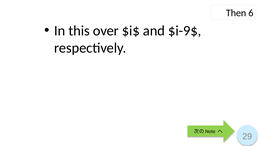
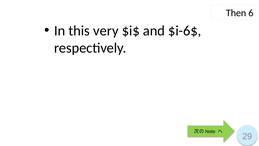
over: over -> very
$i-9$: $i-9$ -> $i-6$
